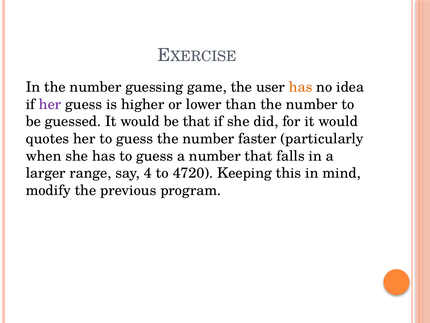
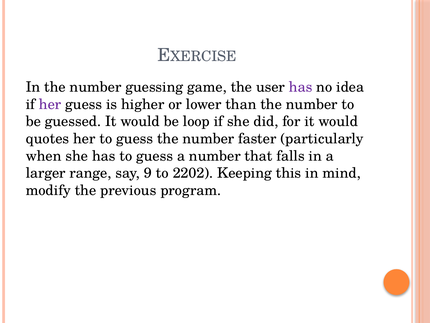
has at (301, 87) colour: orange -> purple
be that: that -> loop
4: 4 -> 9
4720: 4720 -> 2202
